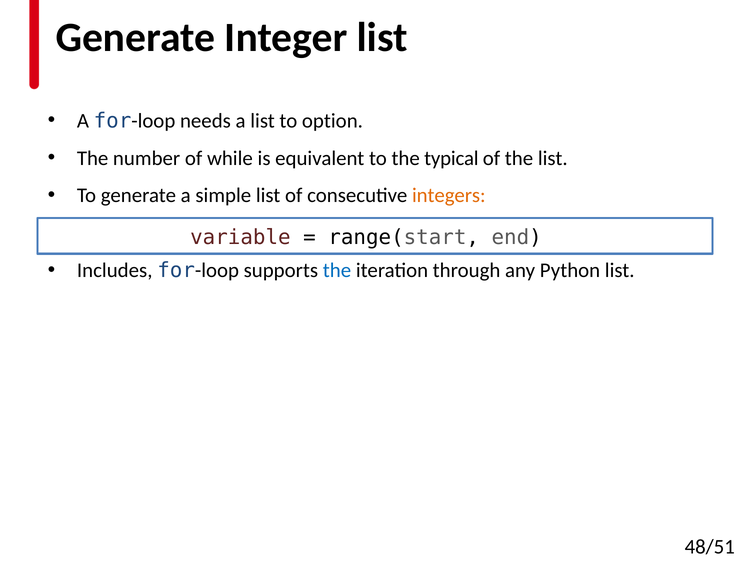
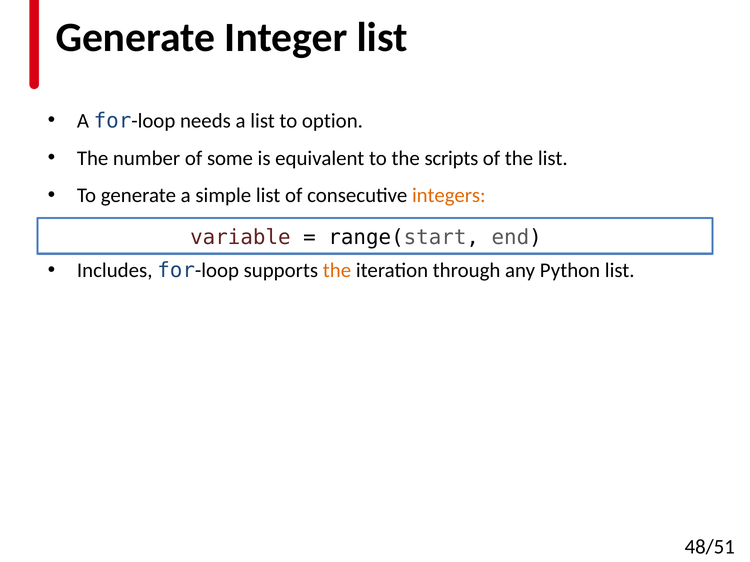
while: while -> some
typical: typical -> scripts
the at (337, 271) colour: blue -> orange
